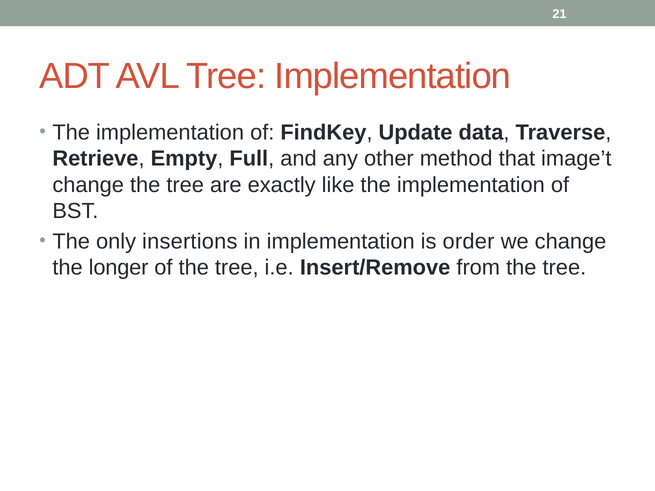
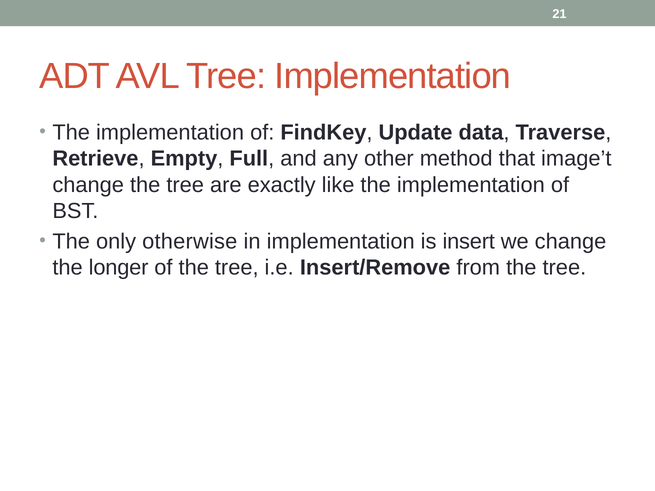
insertions: insertions -> otherwise
order: order -> insert
